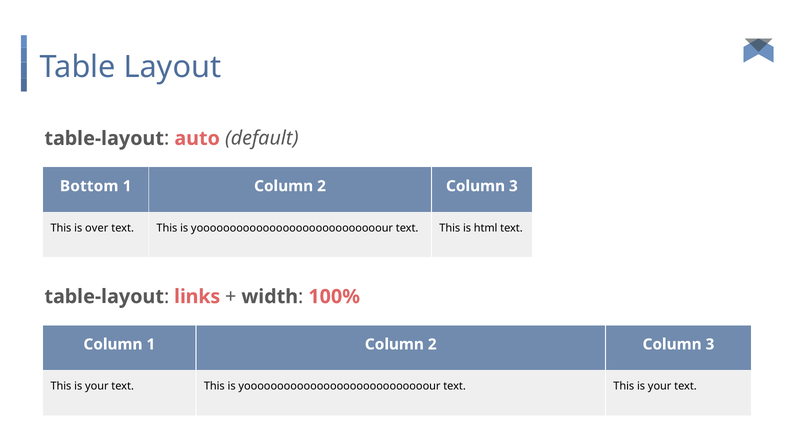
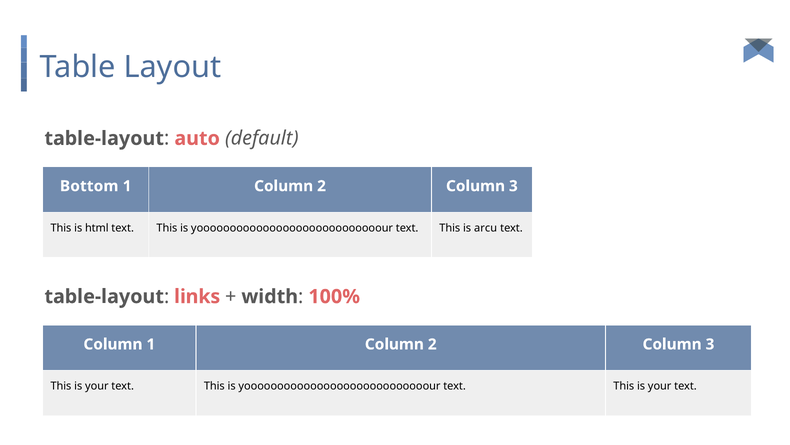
over: over -> html
html: html -> arcu
